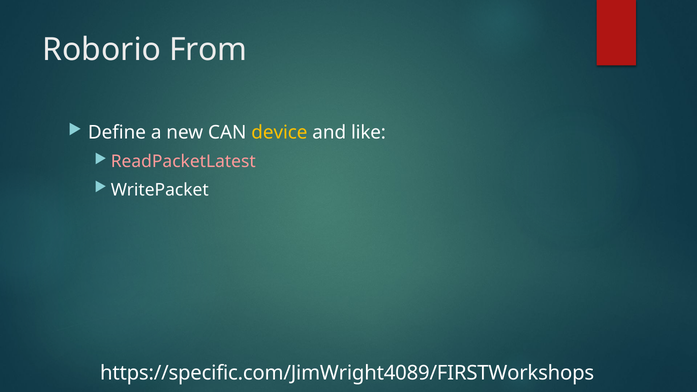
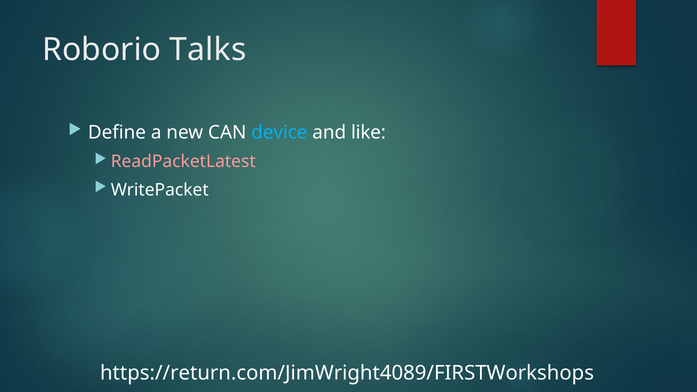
From: From -> Talks
device colour: yellow -> light blue
https://specific.com/JimWright4089/FIRSTWorkshops: https://specific.com/JimWright4089/FIRSTWorkshops -> https://return.com/JimWright4089/FIRSTWorkshops
